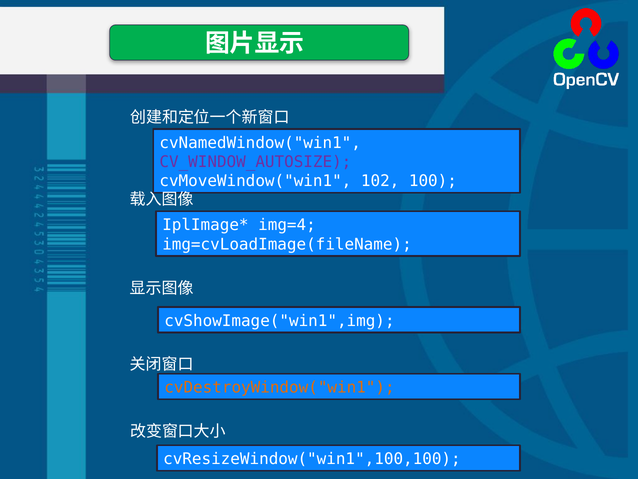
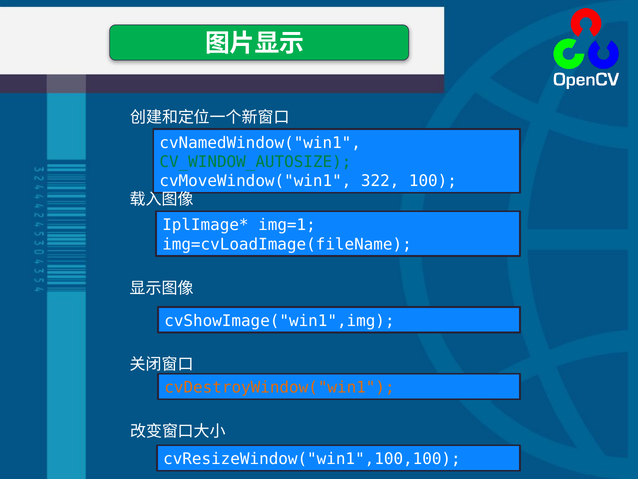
CV_WINDOW_AUTOSIZE colour: purple -> green
102: 102 -> 322
img=4: img=4 -> img=1
